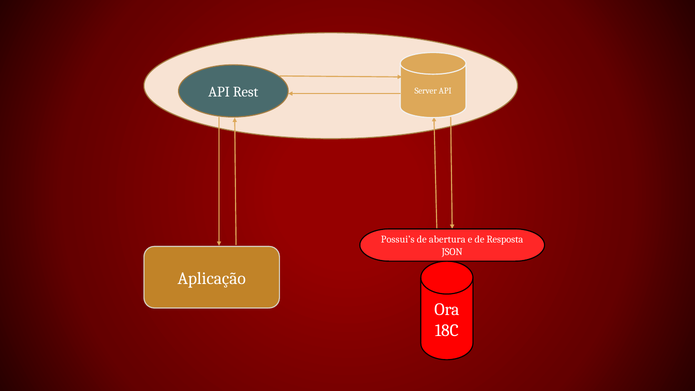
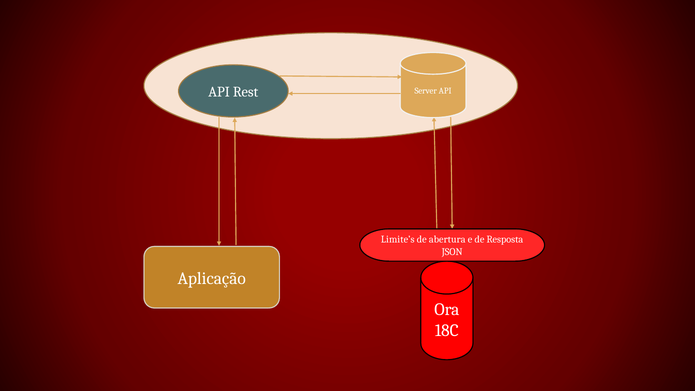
Possui’s: Possui’s -> Limite’s
